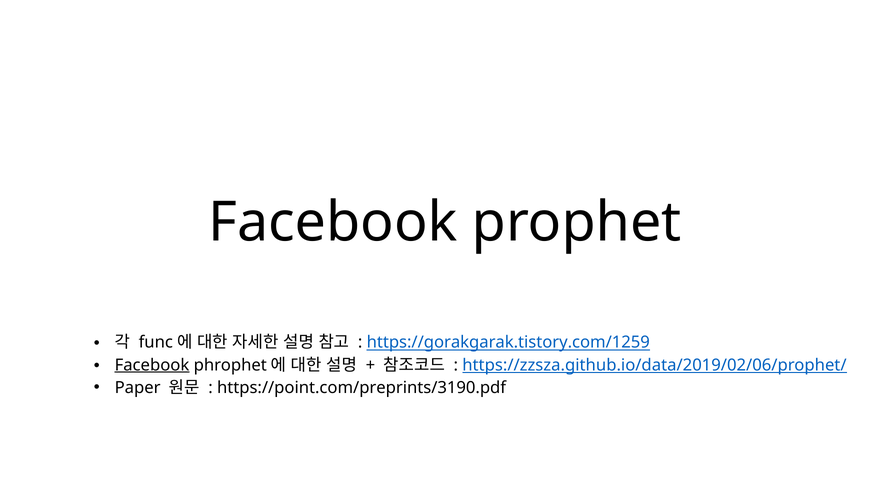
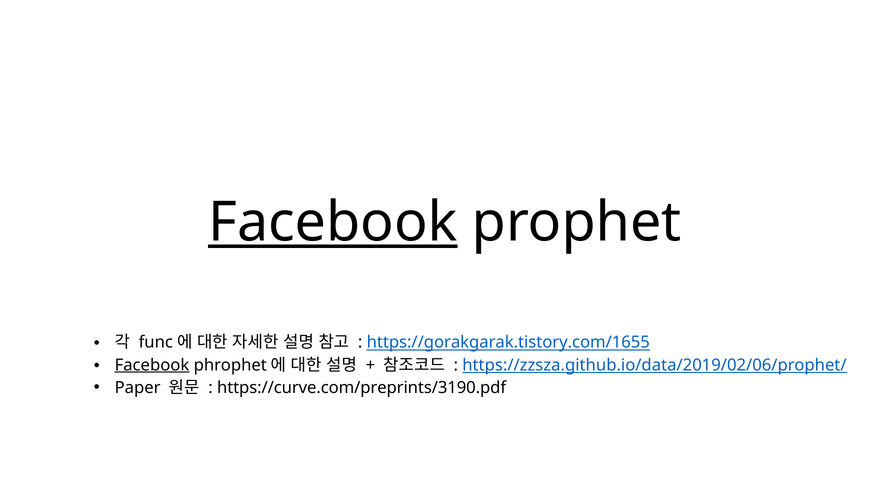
Facebook at (333, 222) underline: none -> present
https://gorakgarak.tistory.com/1259: https://gorakgarak.tistory.com/1259 -> https://gorakgarak.tistory.com/1655
https://point.com/preprints/3190.pdf: https://point.com/preprints/3190.pdf -> https://curve.com/preprints/3190.pdf
